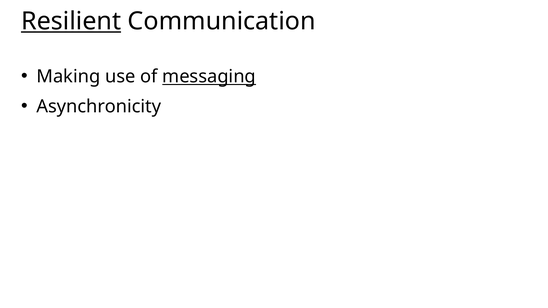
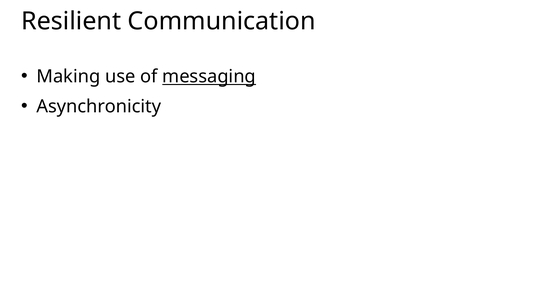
Resilient underline: present -> none
